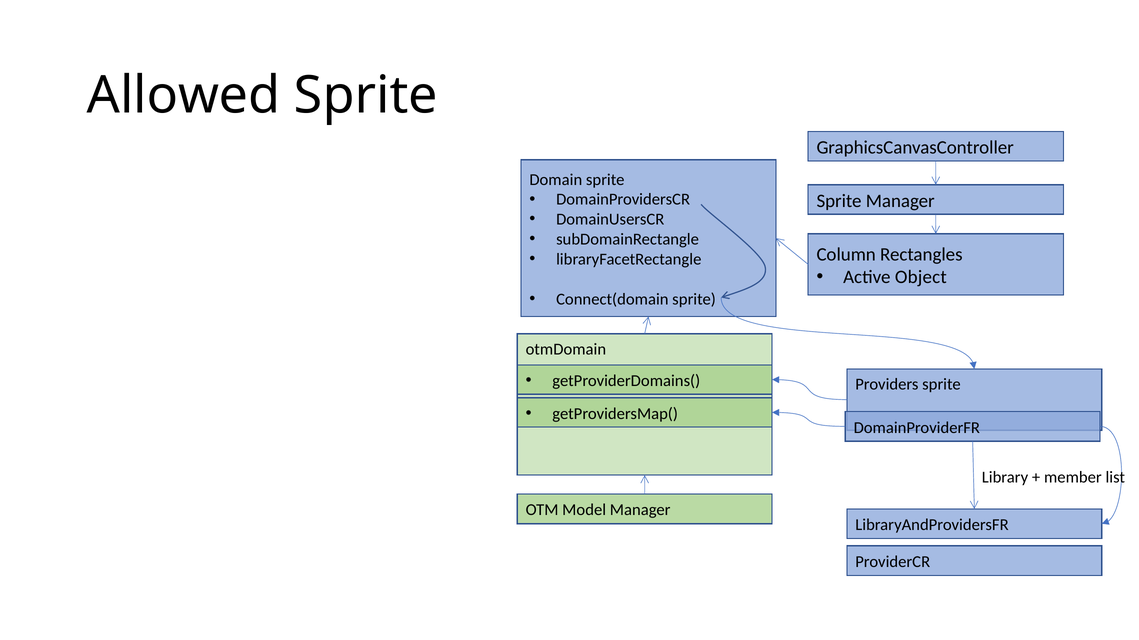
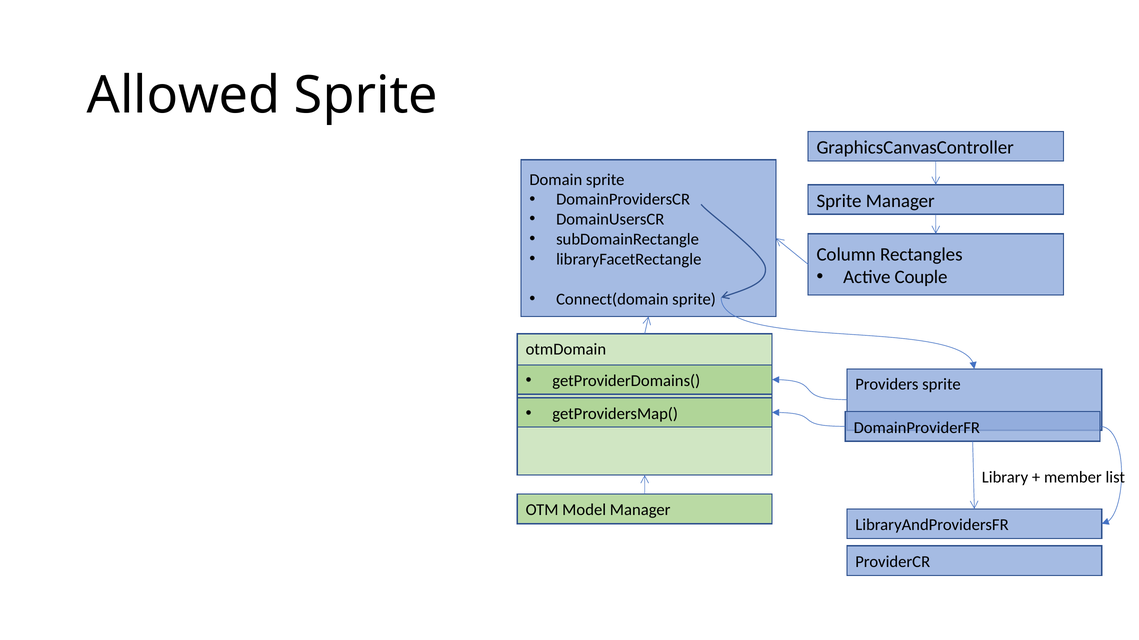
Object: Object -> Couple
